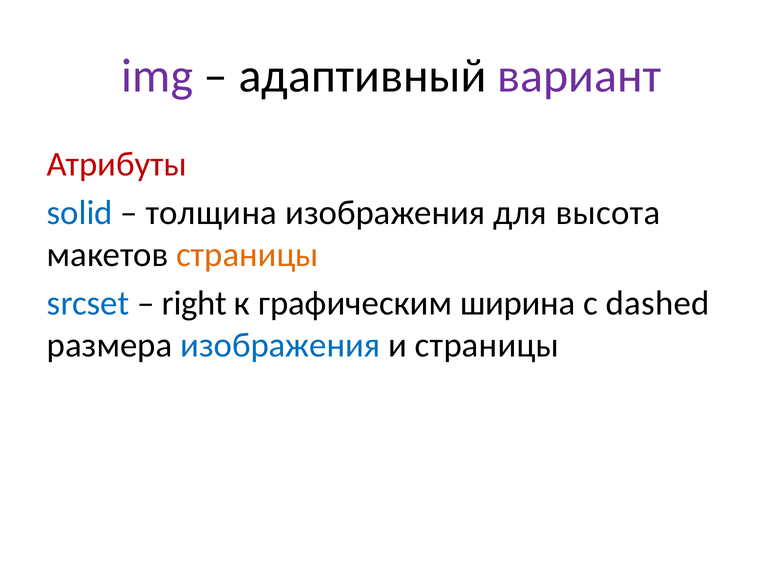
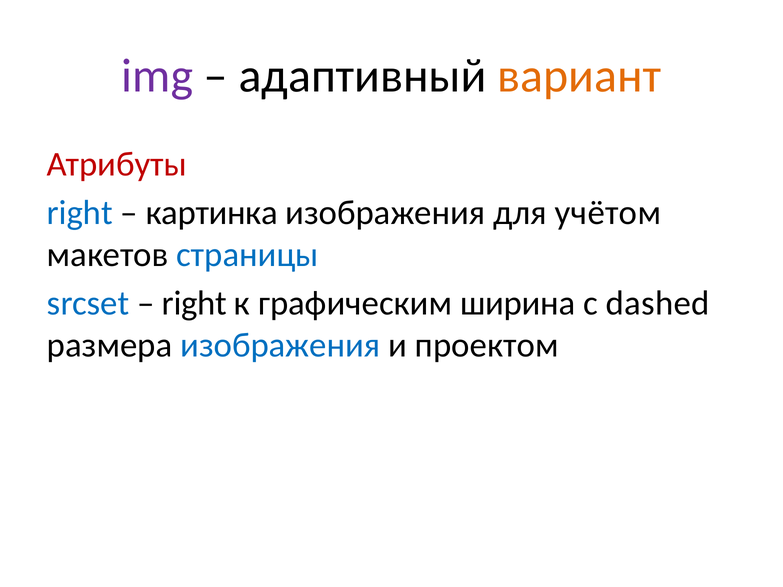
вариант colour: purple -> orange
solid at (80, 213): solid -> right
толщина: толщина -> картинка
высота: высота -> учётом
страницы at (247, 255) colour: orange -> blue
и страницы: страницы -> проектом
